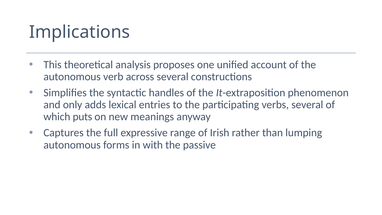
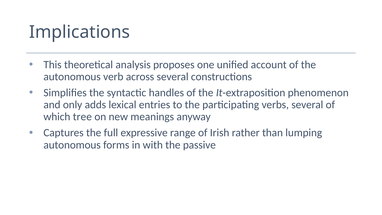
puts: puts -> tree
